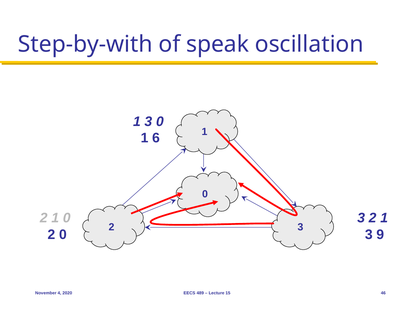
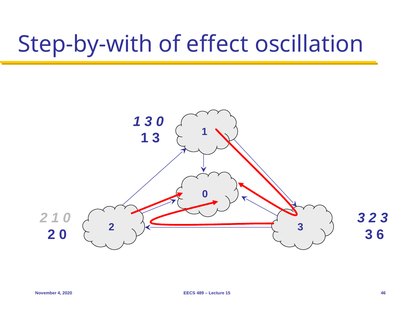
speak: speak -> effect
6 at (156, 138): 6 -> 3
3 2 1: 1 -> 3
9: 9 -> 6
